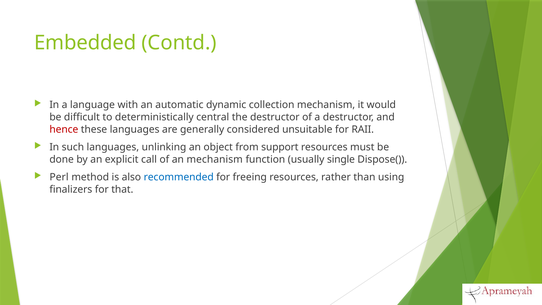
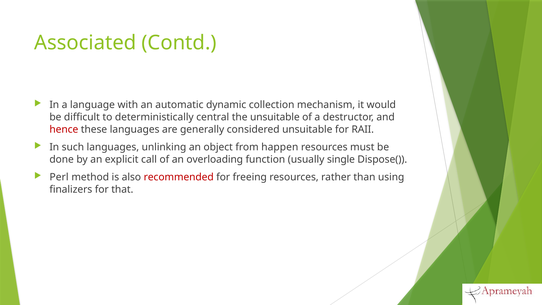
Embedded: Embedded -> Associated
the destructor: destructor -> unsuitable
support: support -> happen
an mechanism: mechanism -> overloading
recommended colour: blue -> red
